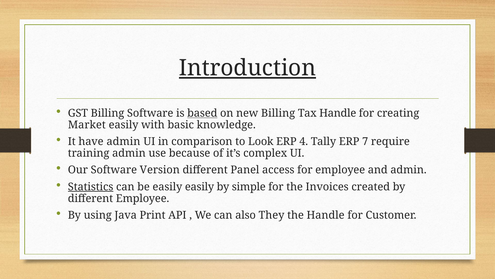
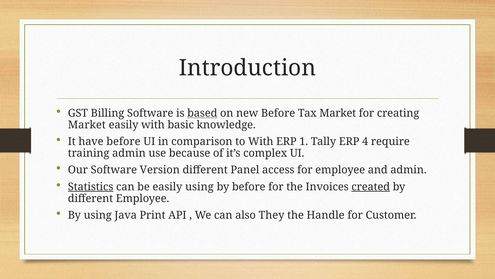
Introduction underline: present -> none
new Billing: Billing -> Before
Tax Handle: Handle -> Market
have admin: admin -> before
to Look: Look -> With
4: 4 -> 1
7: 7 -> 4
easily easily: easily -> using
by simple: simple -> before
created underline: none -> present
